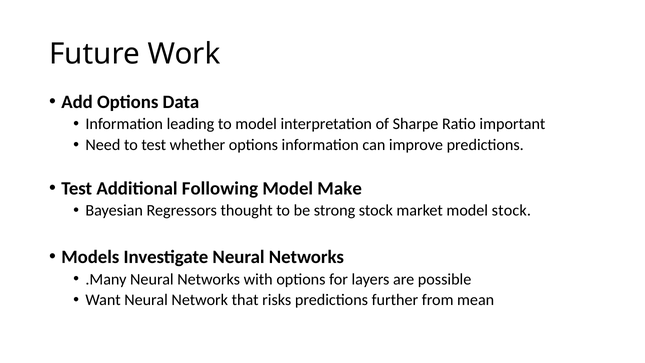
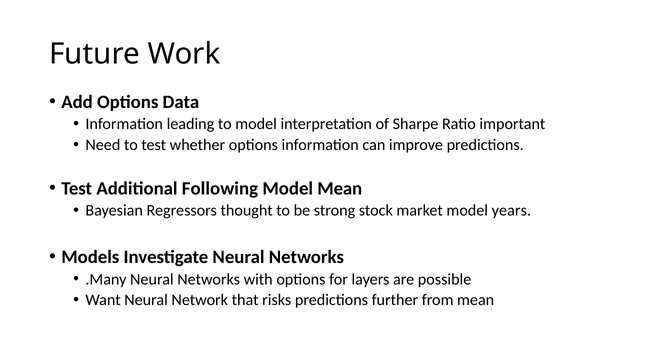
Model Make: Make -> Mean
model stock: stock -> years
